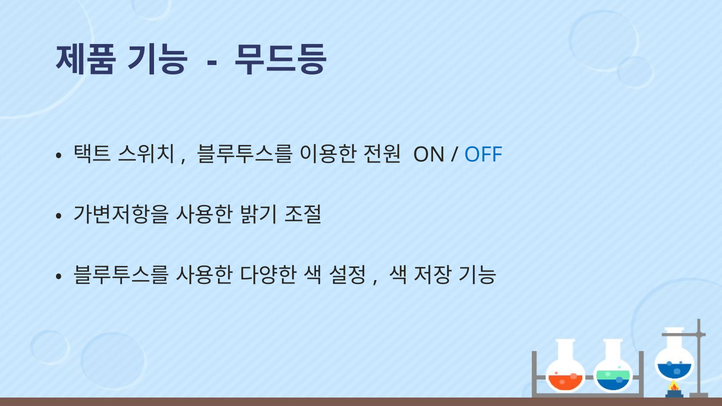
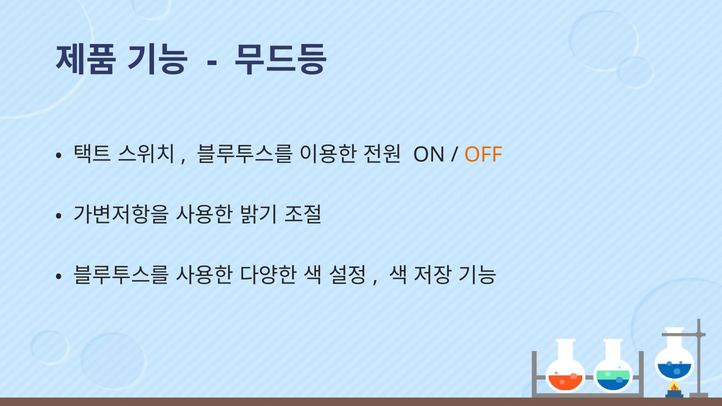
OFF colour: blue -> orange
